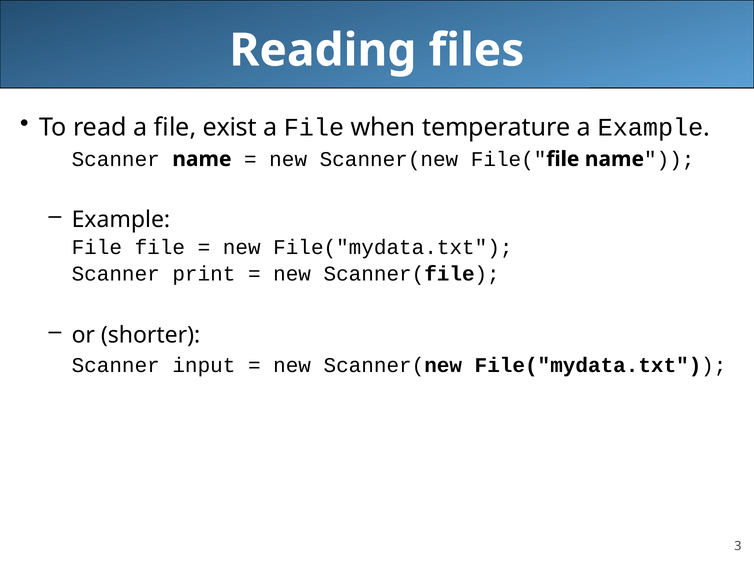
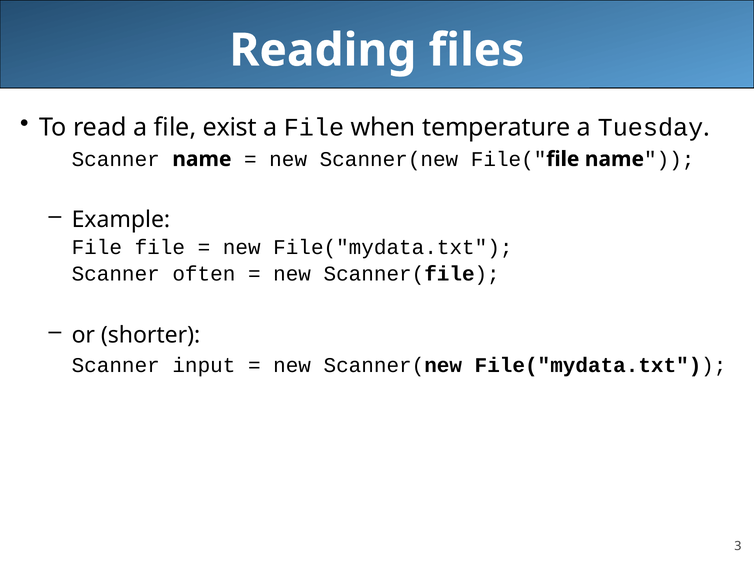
a Example: Example -> Tuesday
print: print -> often
